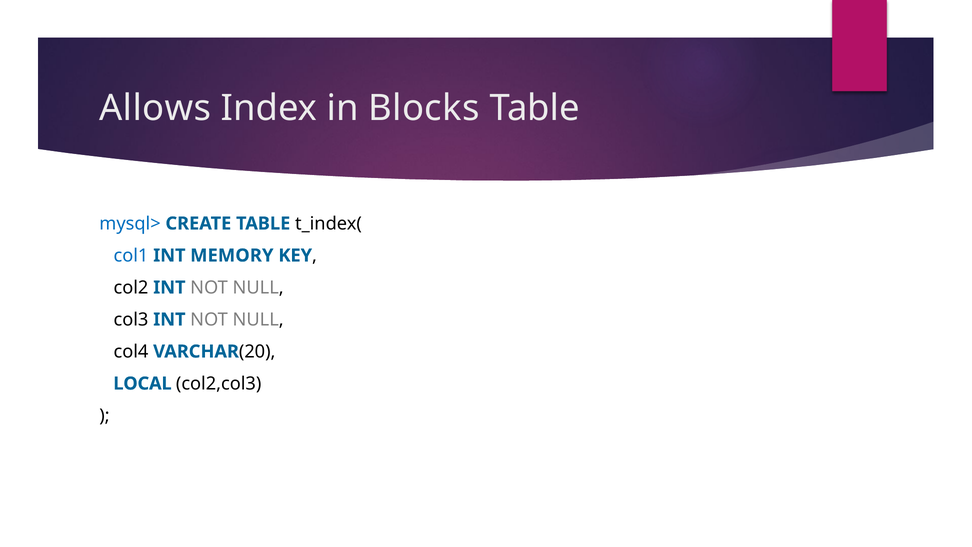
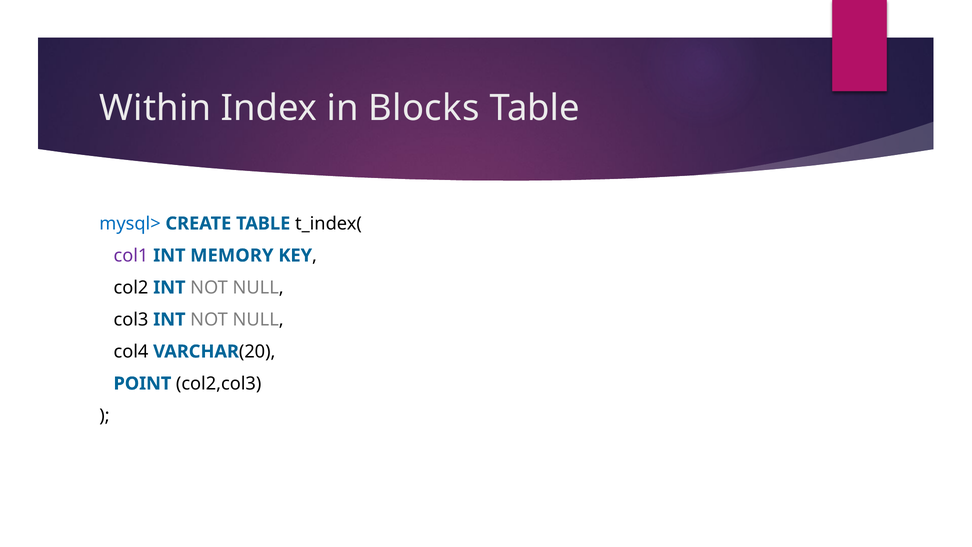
Allows: Allows -> Within
col1 colour: blue -> purple
LOCAL: LOCAL -> POINT
